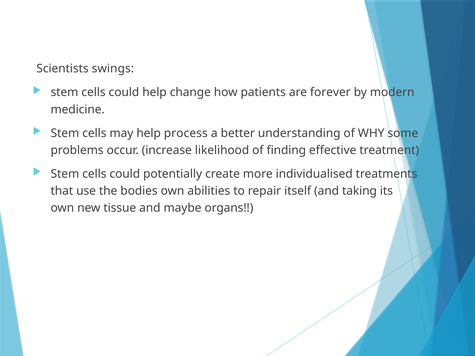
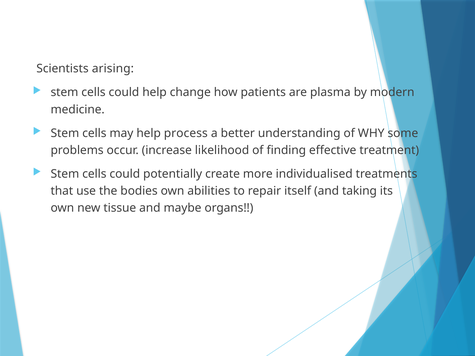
swings: swings -> arising
forever: forever -> plasma
